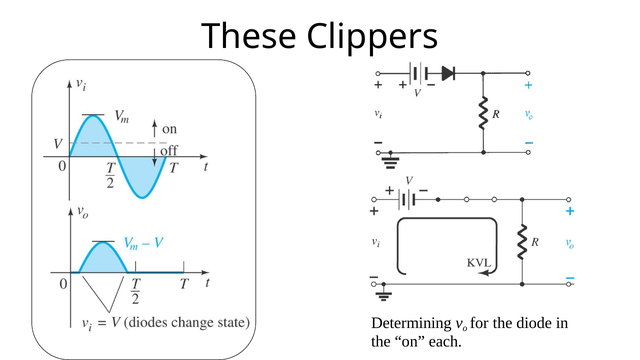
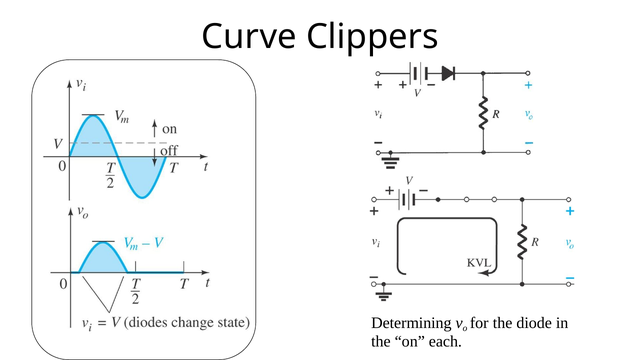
These: These -> Curve
